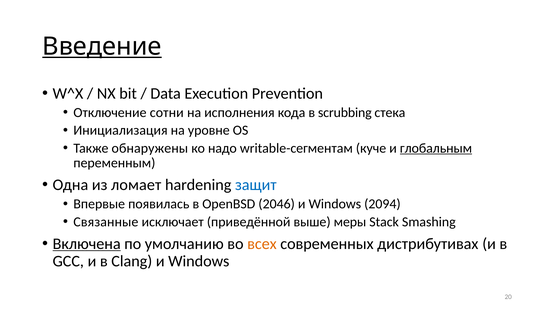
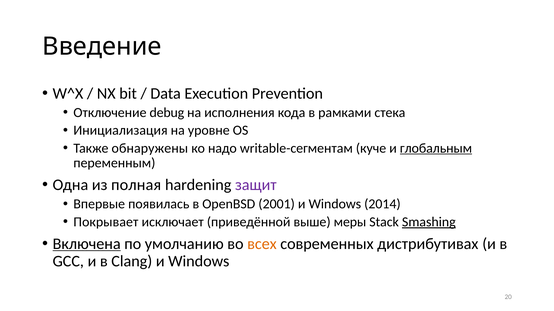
Введение underline: present -> none
сотни: сотни -> debug
scrubbing: scrubbing -> рамками
ломает: ломает -> полная
защит colour: blue -> purple
2046: 2046 -> 2001
2094: 2094 -> 2014
Связанные: Связанные -> Покрывает
Smashing underline: none -> present
